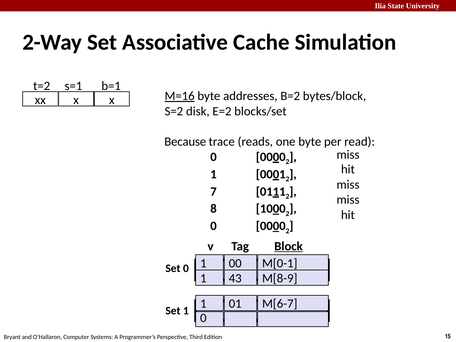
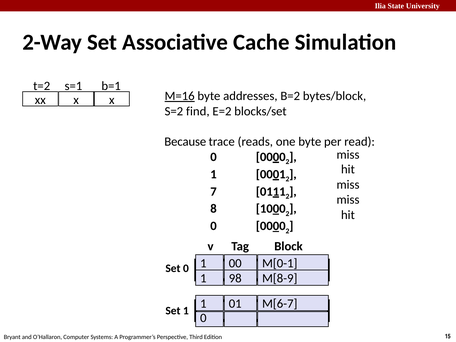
disk: disk -> find
Block underline: present -> none
43: 43 -> 98
